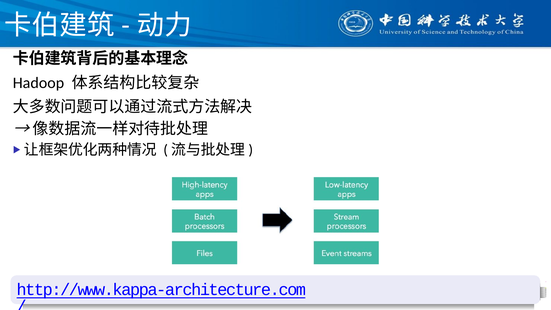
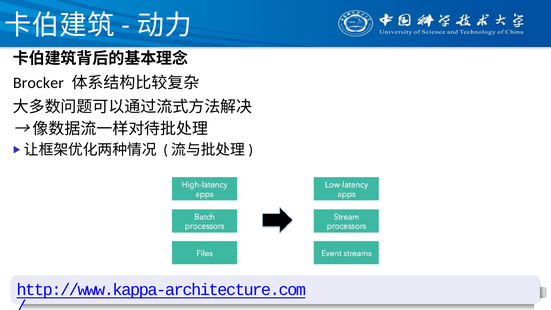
Hadoop: Hadoop -> Brocker
